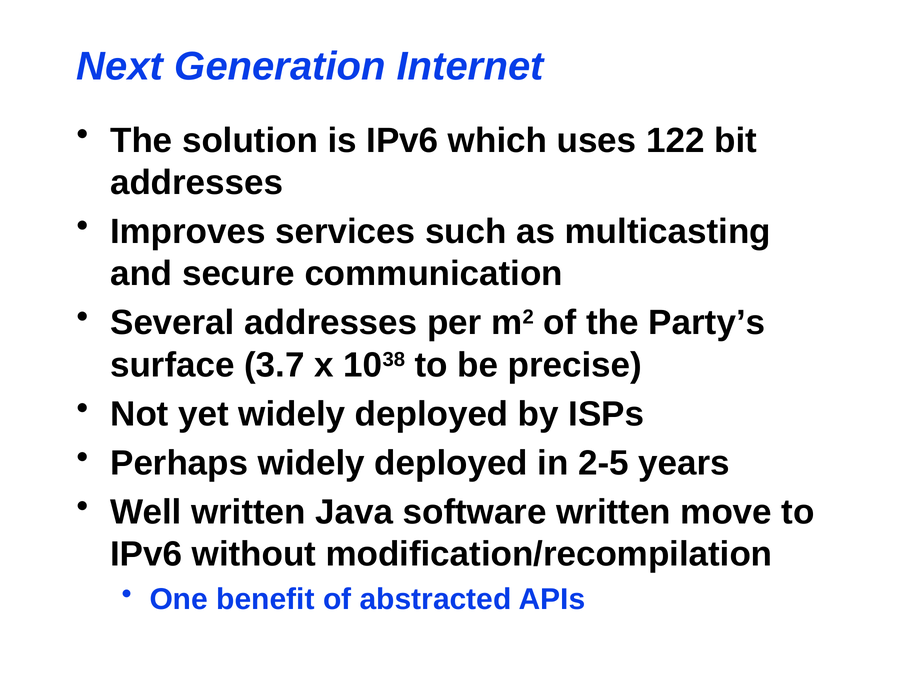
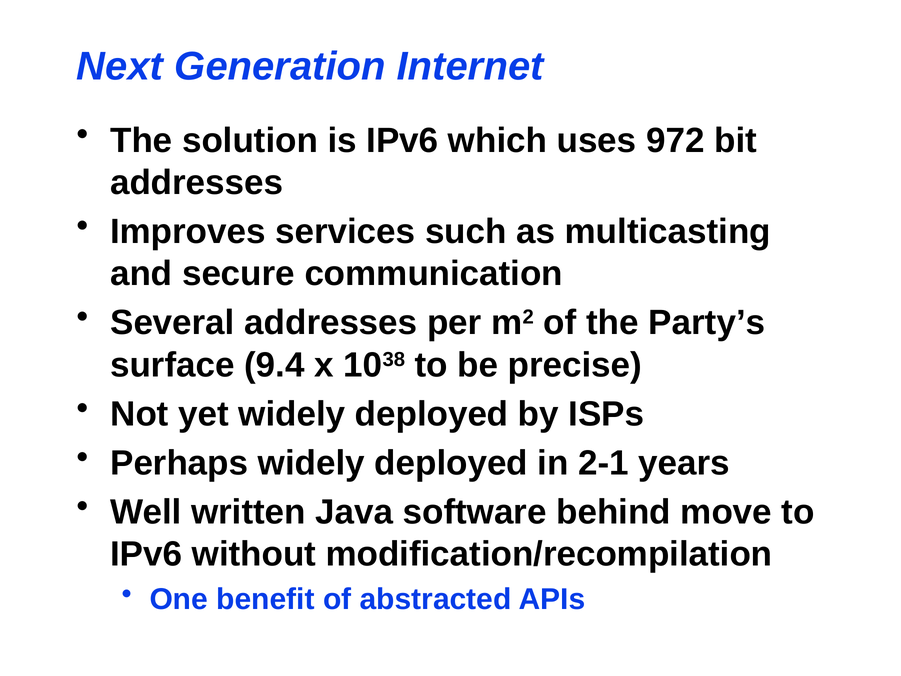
122: 122 -> 972
3.7: 3.7 -> 9.4
2-5: 2-5 -> 2-1
software written: written -> behind
